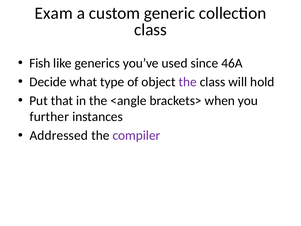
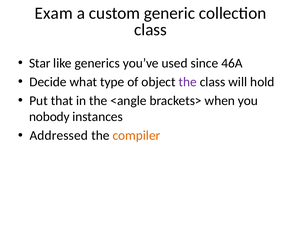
Fish: Fish -> Star
further: further -> nobody
compiler colour: purple -> orange
